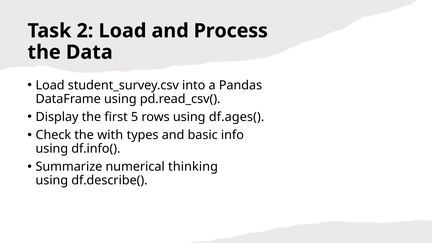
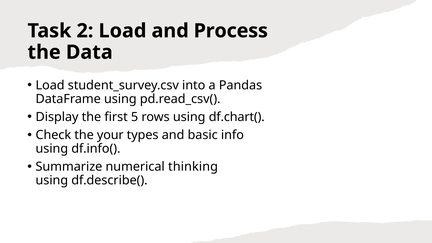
df.ages(: df.ages( -> df.chart(
with: with -> your
